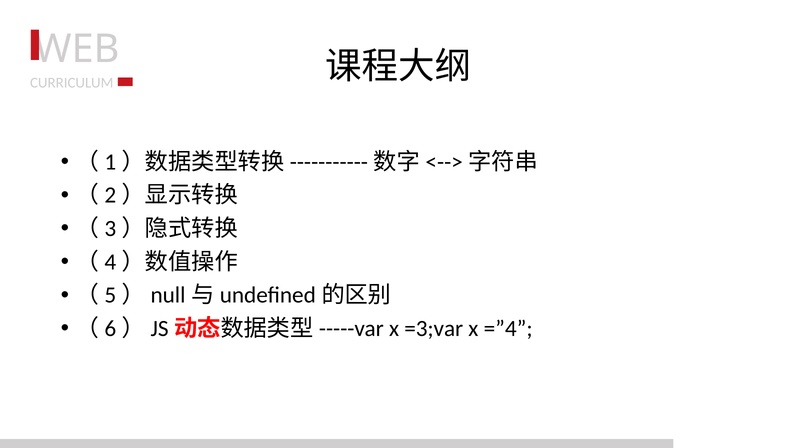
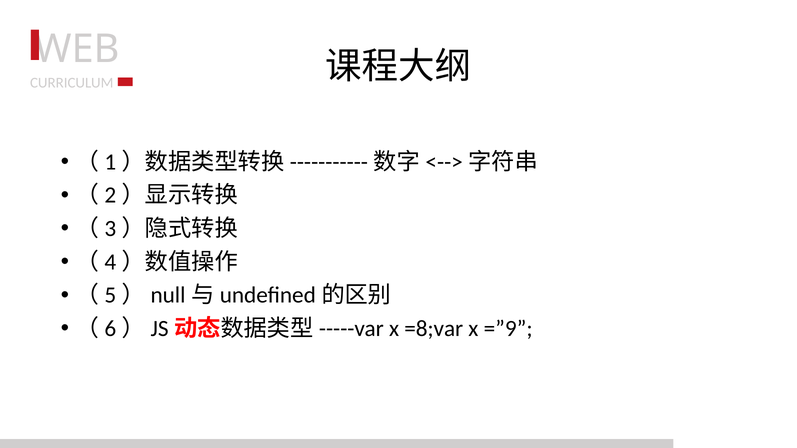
=3;var: =3;var -> =8;var
=”4: =”4 -> =”9
